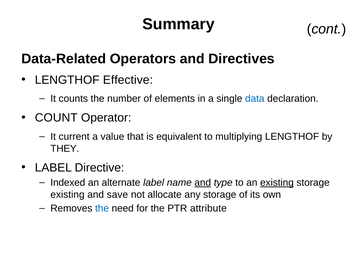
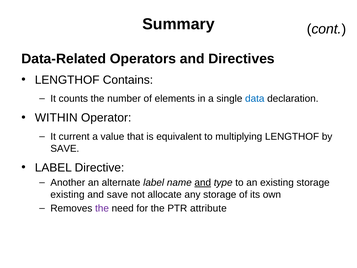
Effective: Effective -> Contains
COUNT: COUNT -> WITHIN
THEY at (65, 148): THEY -> SAVE
Indexed: Indexed -> Another
existing at (277, 182) underline: present -> none
the at (102, 208) colour: blue -> purple
